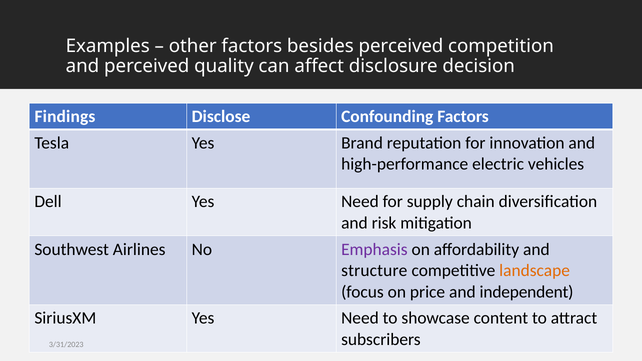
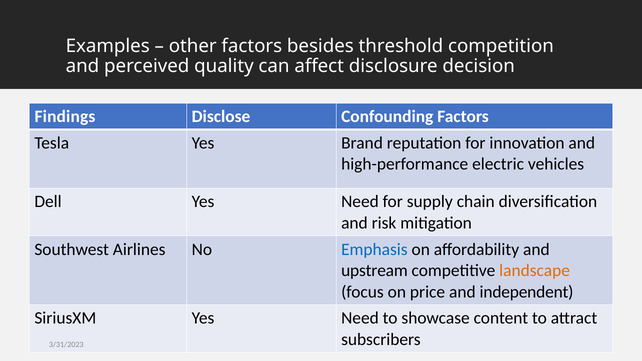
besides perceived: perceived -> threshold
Emphasis colour: purple -> blue
structure: structure -> upstream
